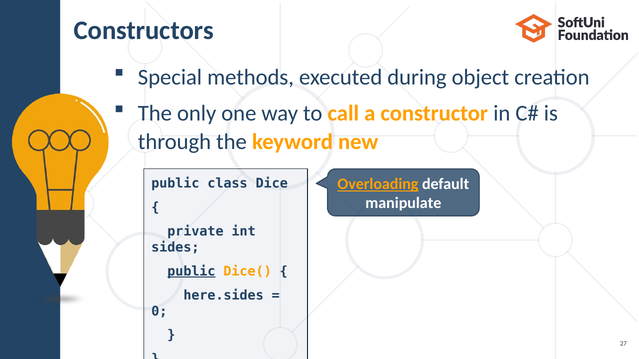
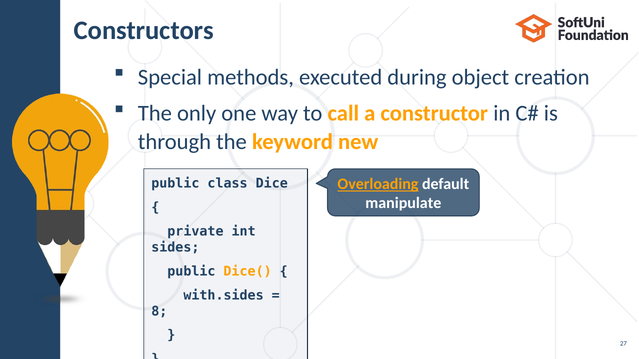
public at (191, 272) underline: present -> none
here.sides: here.sides -> with.sides
0: 0 -> 8
